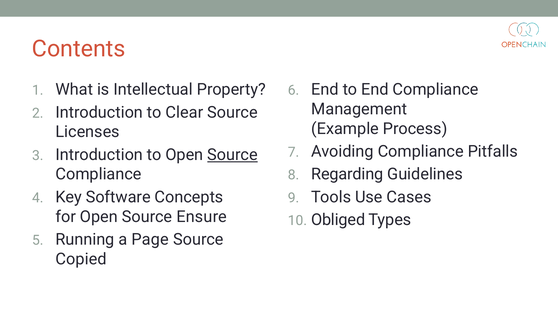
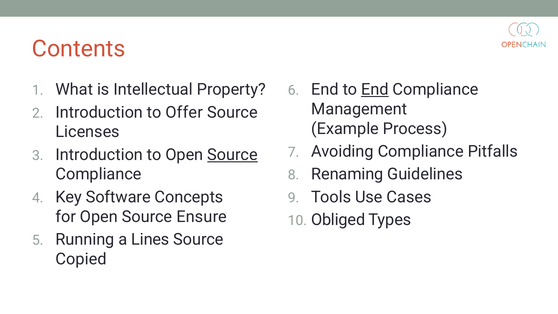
End at (375, 90) underline: none -> present
Clear: Clear -> Offer
Regarding: Regarding -> Renaming
Page: Page -> Lines
